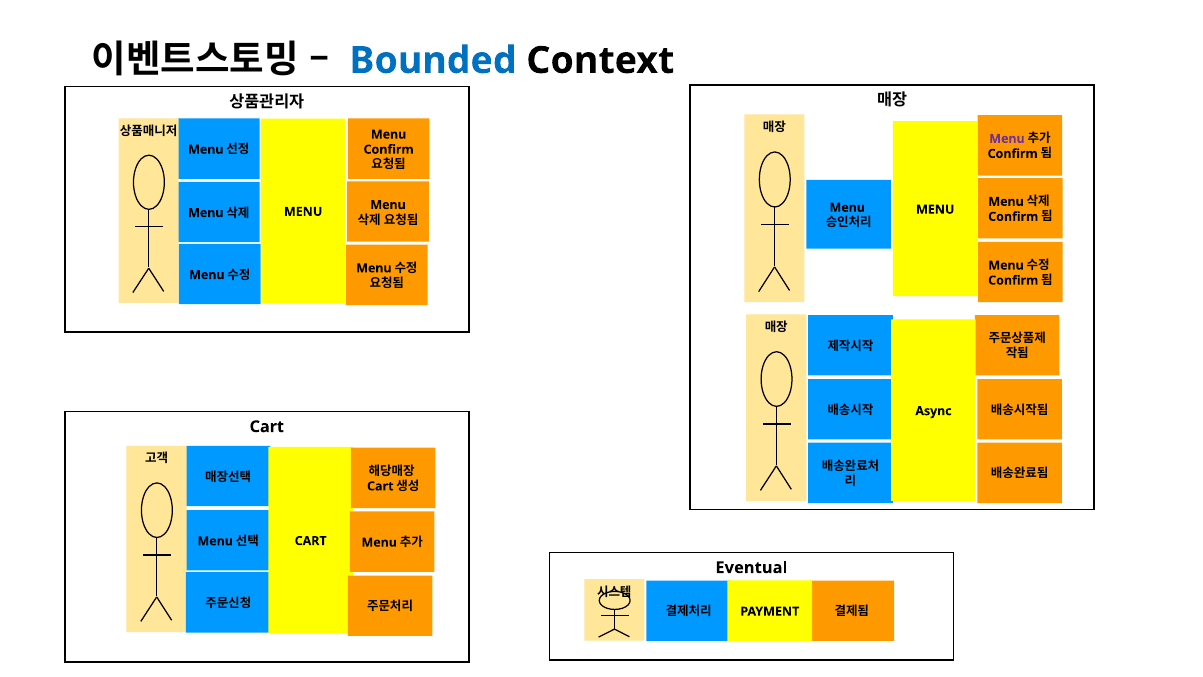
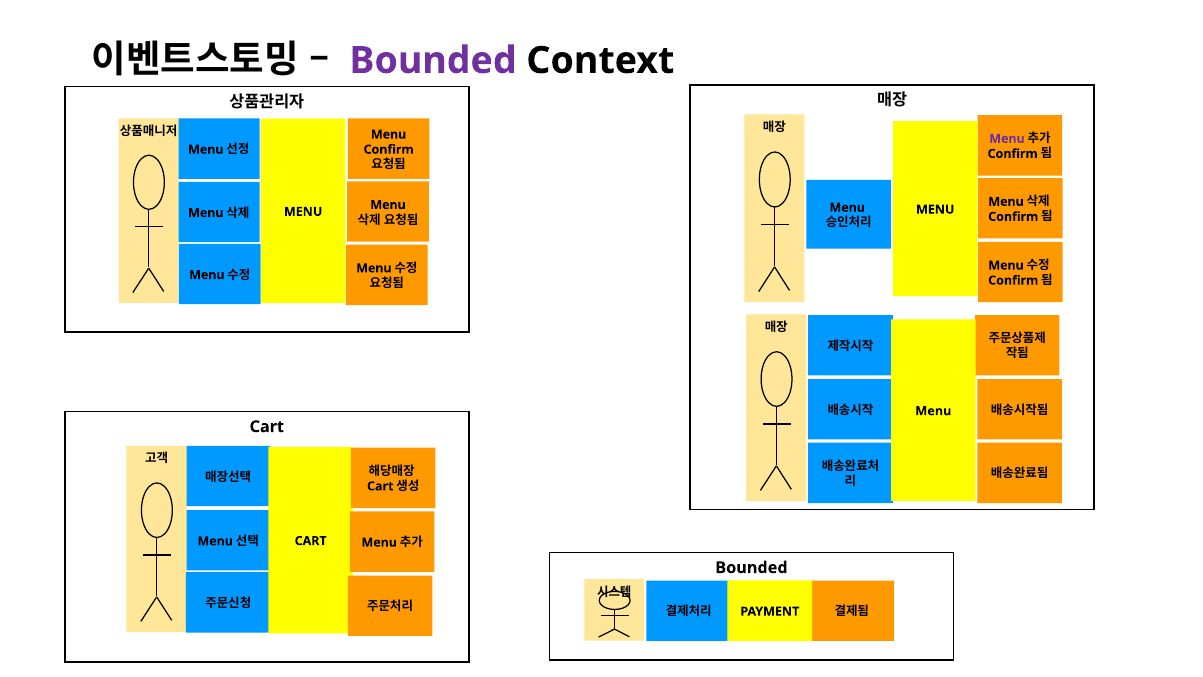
Bounded at (433, 61) colour: blue -> purple
Async at (933, 411): Async -> Menu
Eventual at (751, 567): Eventual -> Bounded
